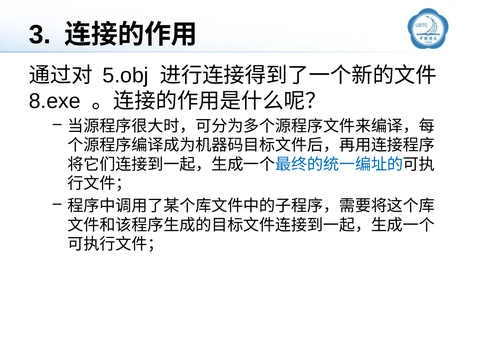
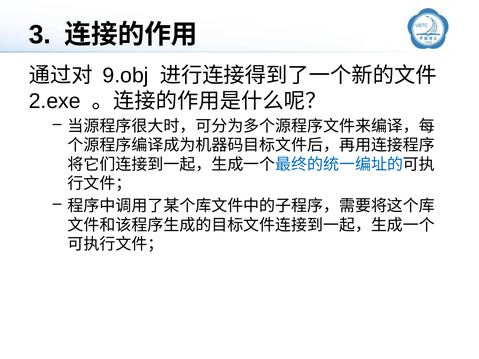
5.obj: 5.obj -> 9.obj
8.exe: 8.exe -> 2.exe
